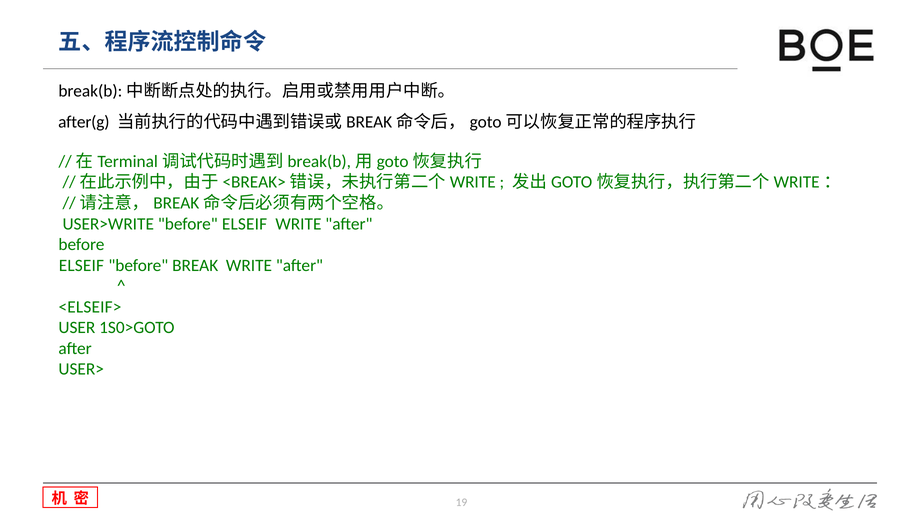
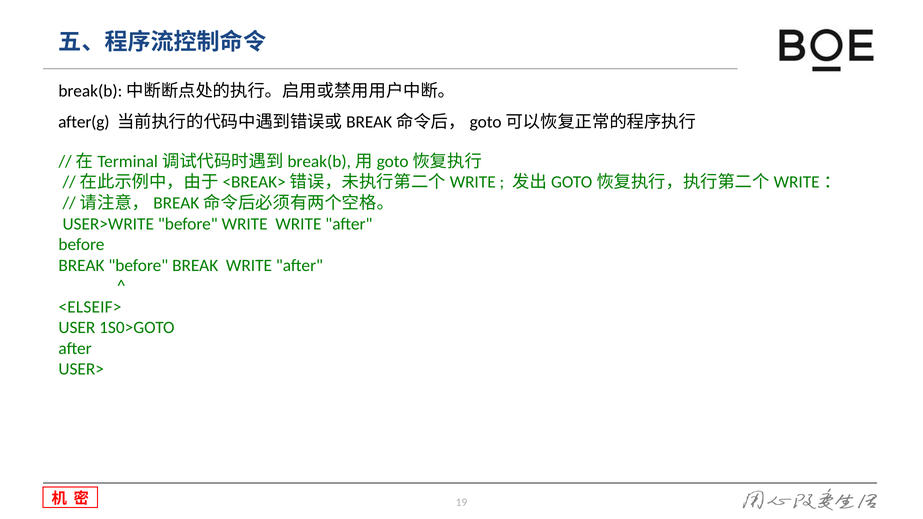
USER>WRITE before ELSEIF: ELSEIF -> WRITE
ELSEIF at (81, 265): ELSEIF -> BREAK
